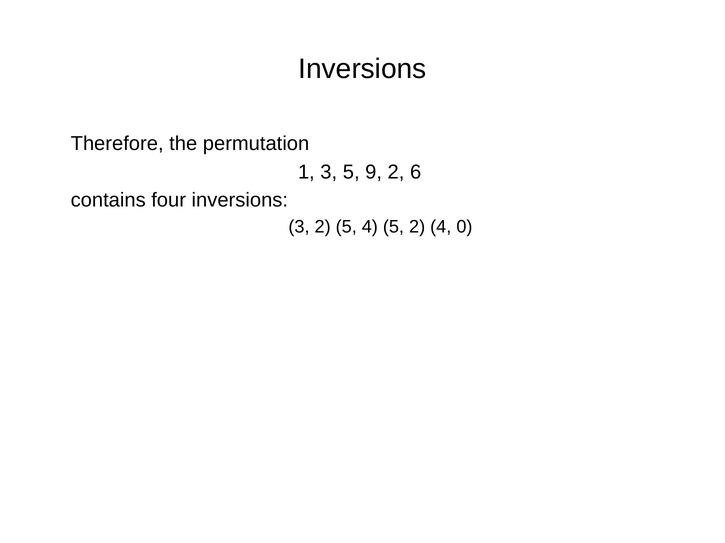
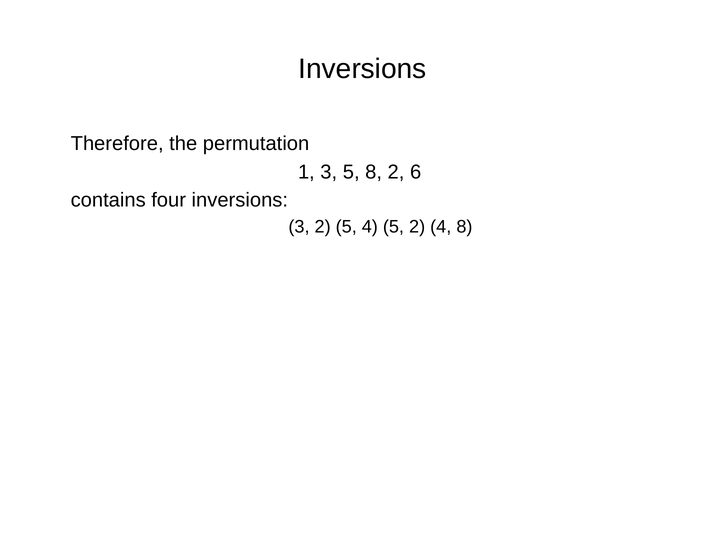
5 9: 9 -> 8
4 0: 0 -> 8
